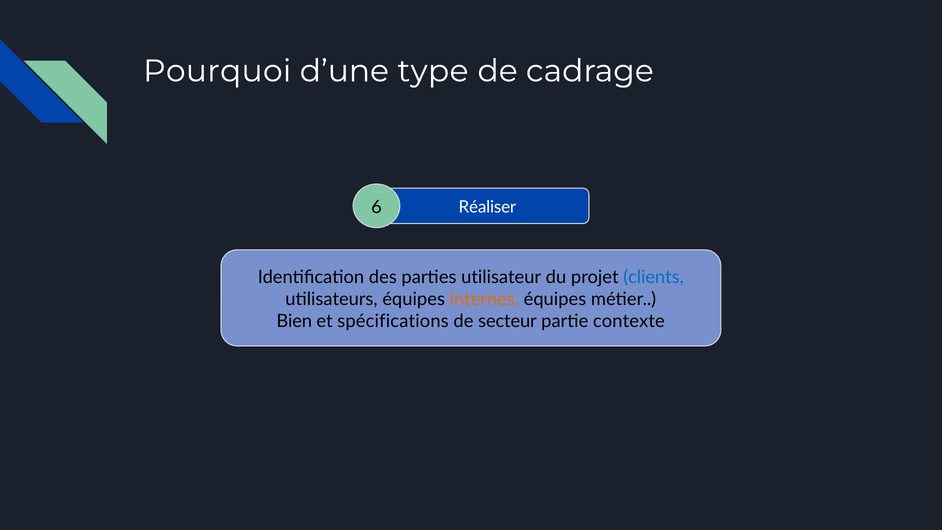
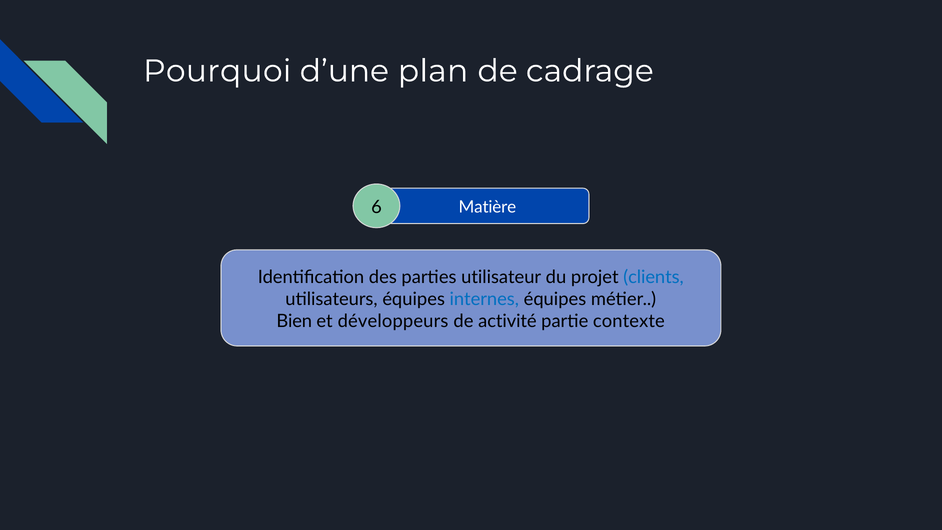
type: type -> plan
Réaliser: Réaliser -> Matière
internes colour: orange -> blue
spécifications: spécifications -> développeurs
secteur: secteur -> activité
